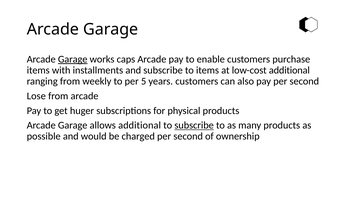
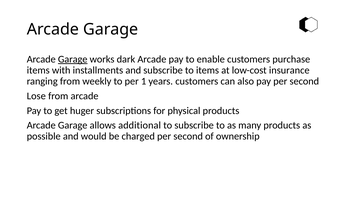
caps: caps -> dark
low-cost additional: additional -> insurance
5: 5 -> 1
subscribe at (194, 126) underline: present -> none
